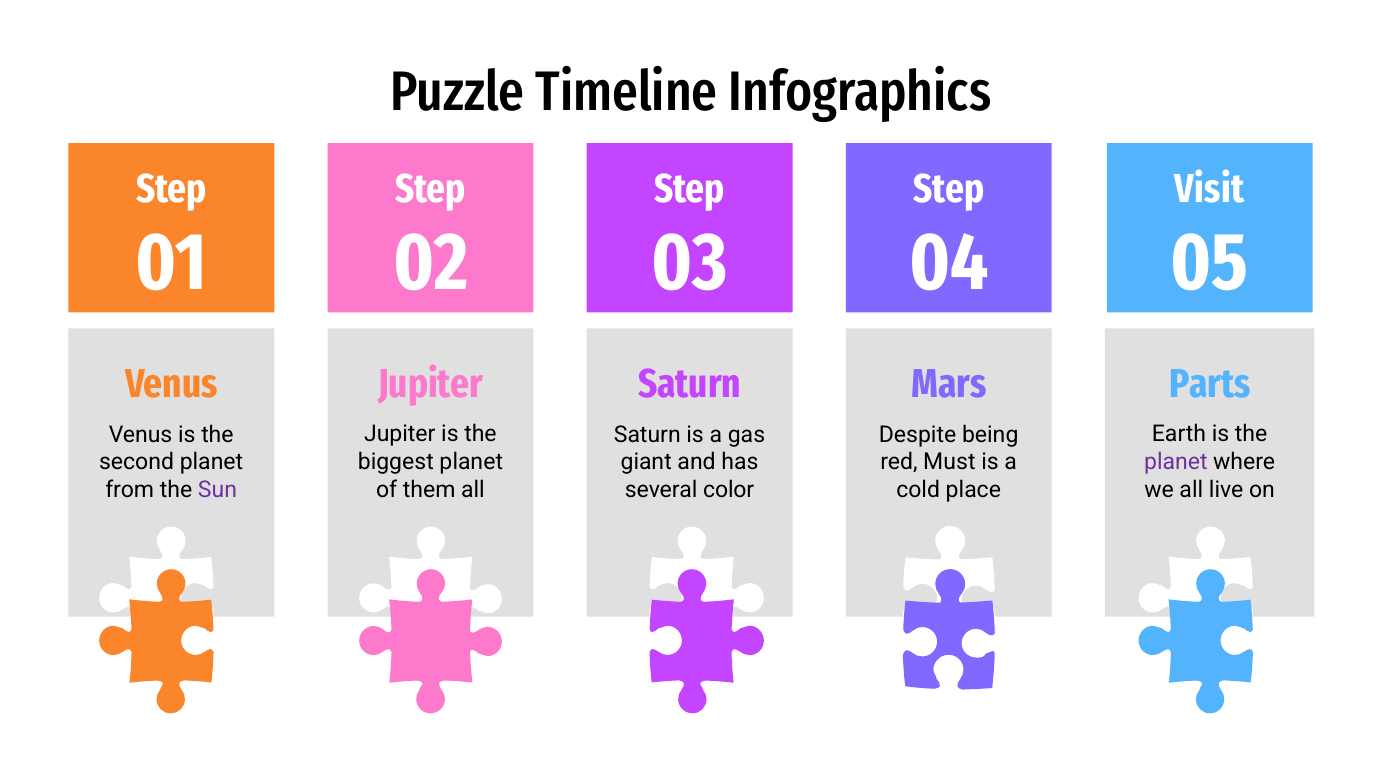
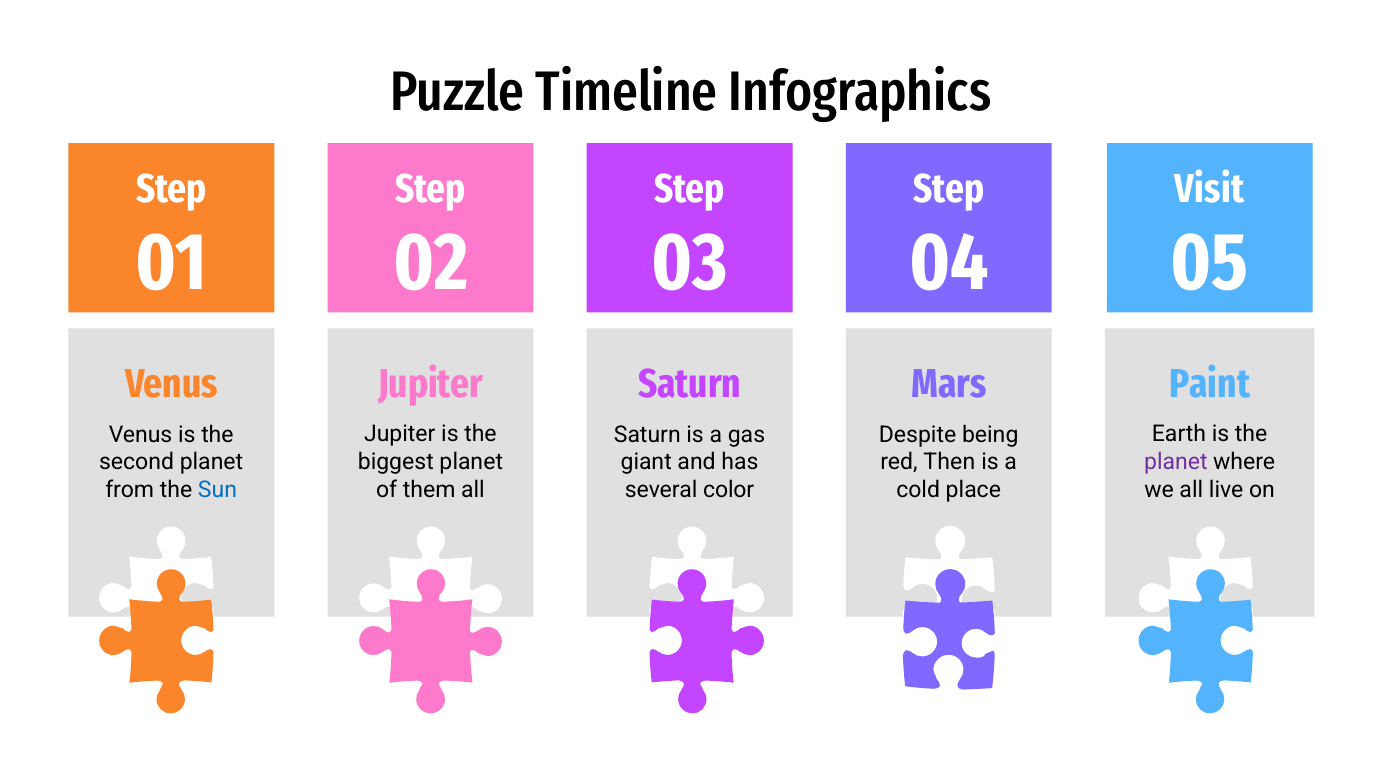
Parts: Parts -> Paint
Must: Must -> Then
Sun colour: purple -> blue
